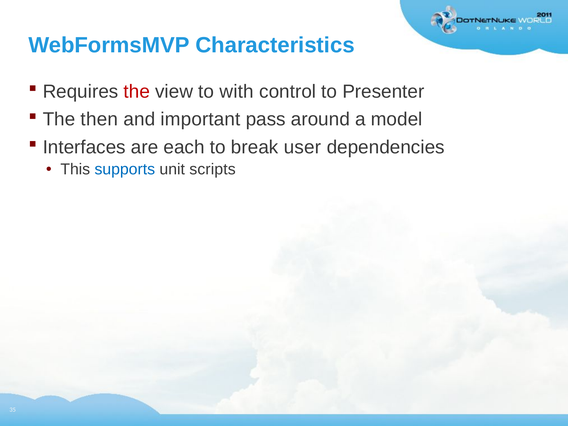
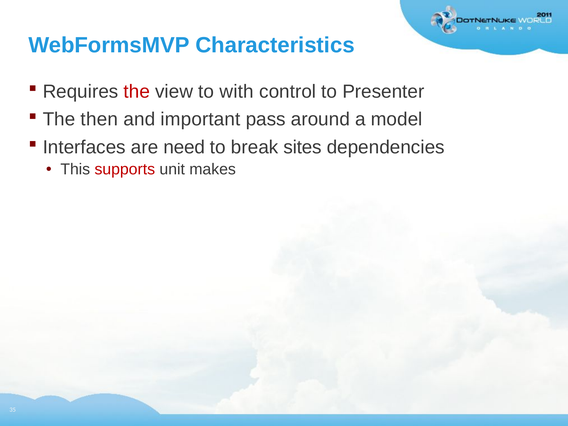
each: each -> need
user: user -> sites
supports colour: blue -> red
scripts: scripts -> makes
